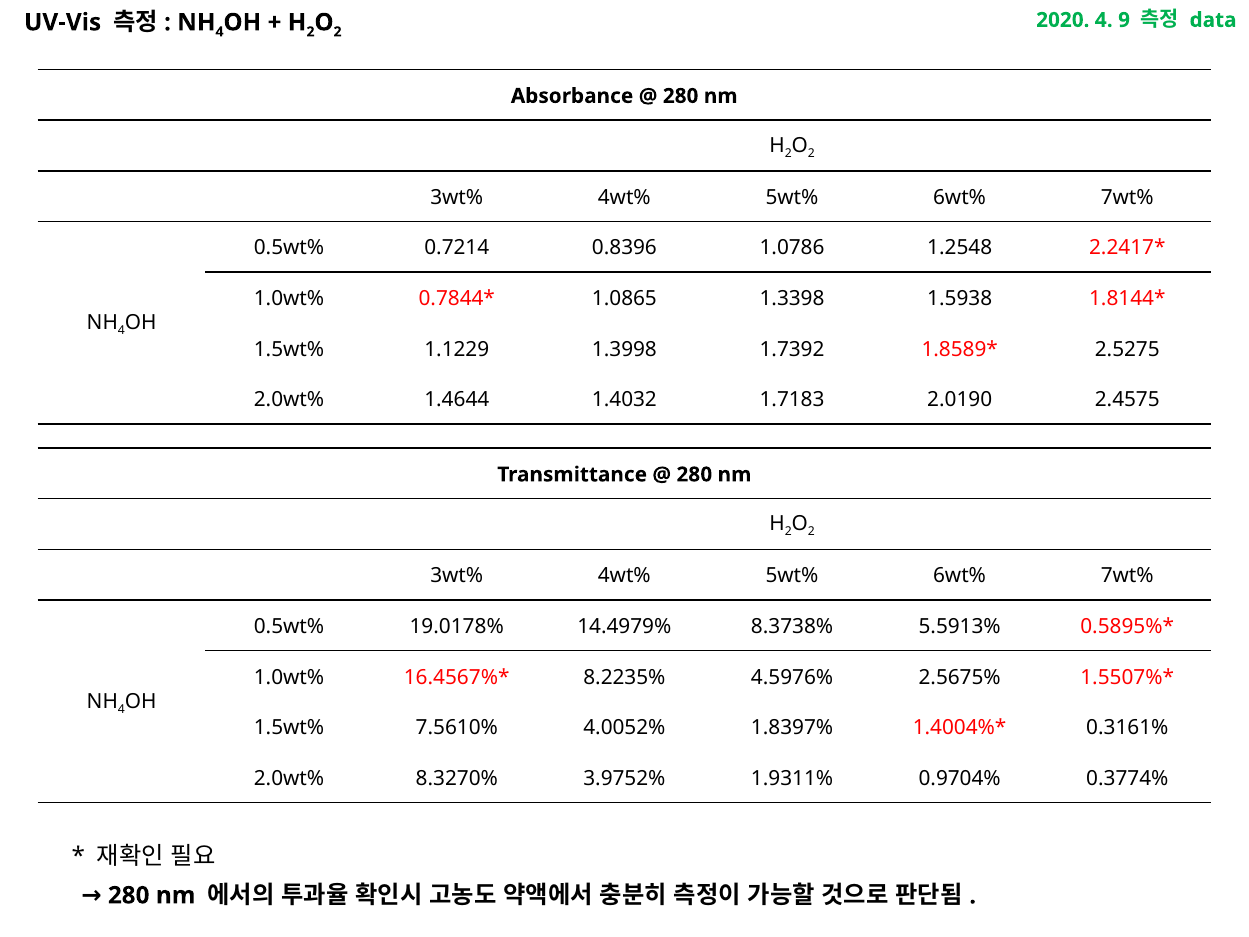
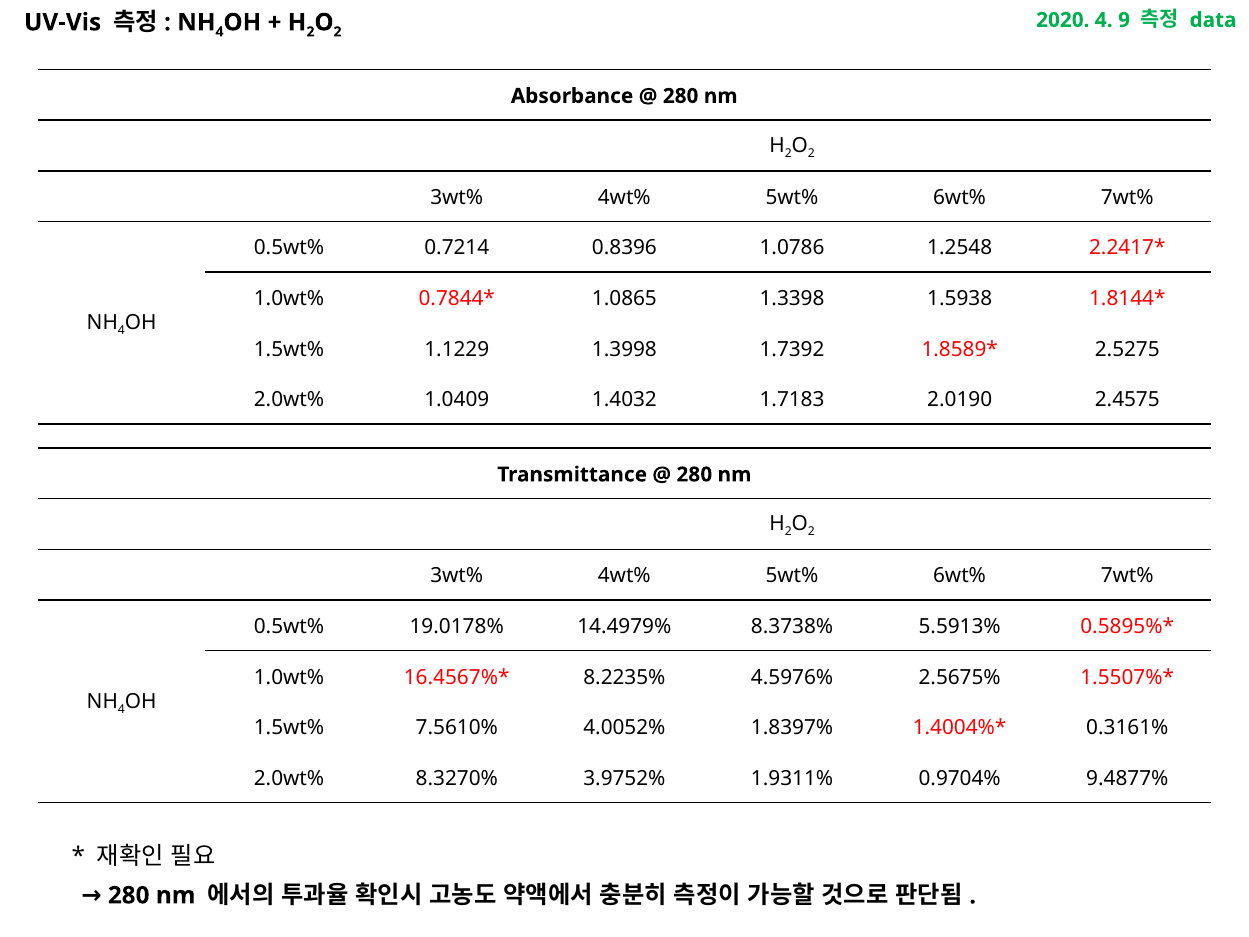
1.4644: 1.4644 -> 1.0409
0.3774%: 0.3774% -> 9.4877%
